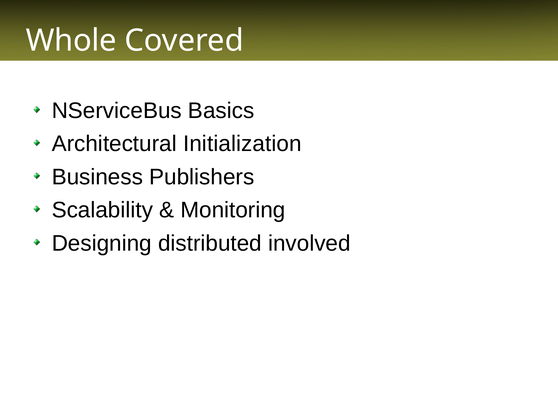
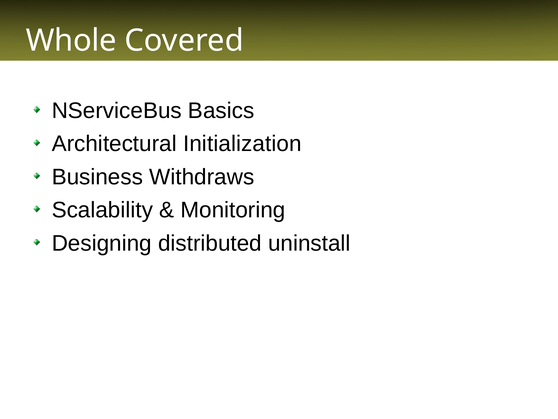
Publishers: Publishers -> Withdraws
involved: involved -> uninstall
